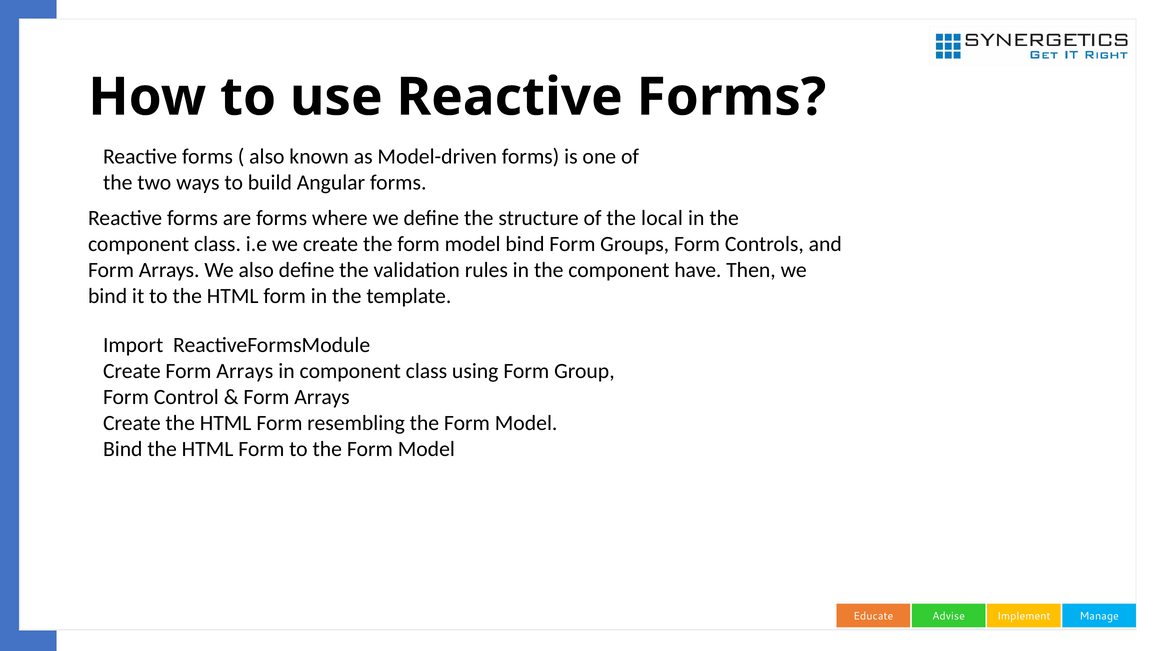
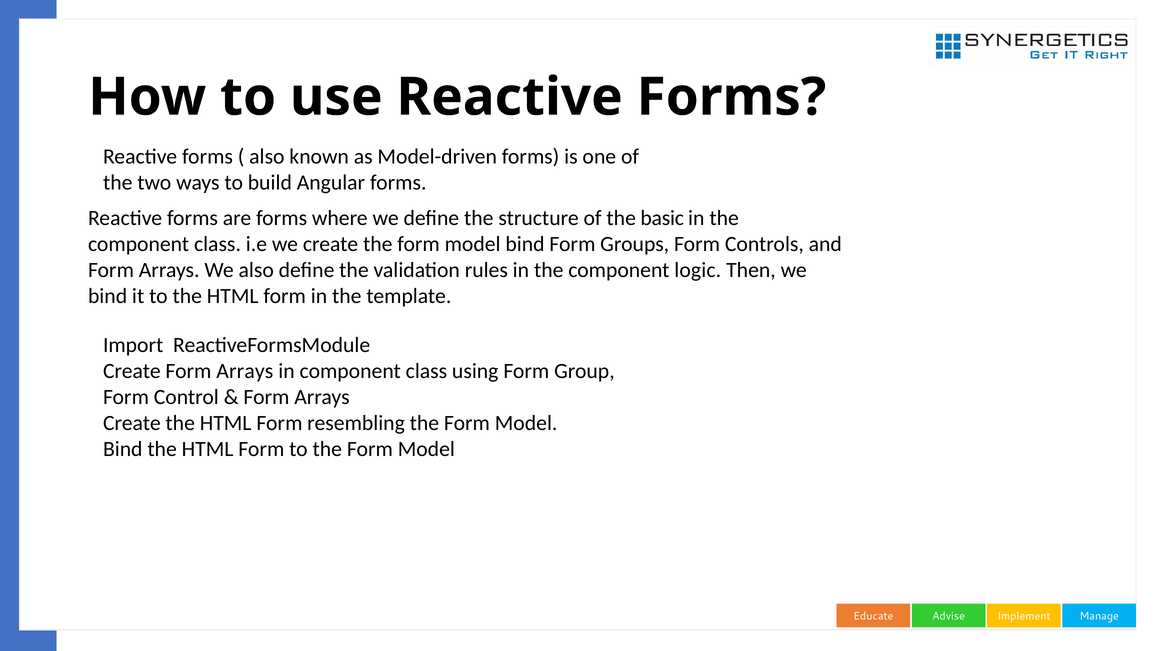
local: local -> basic
have: have -> logic
